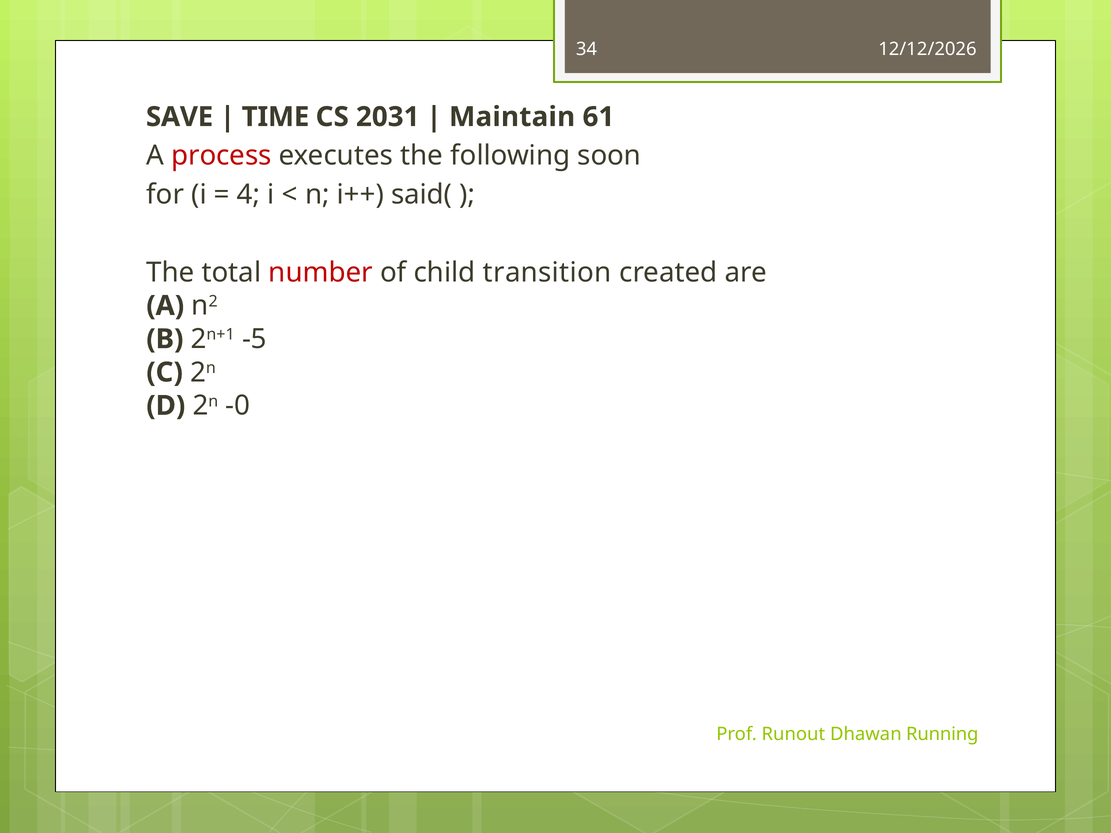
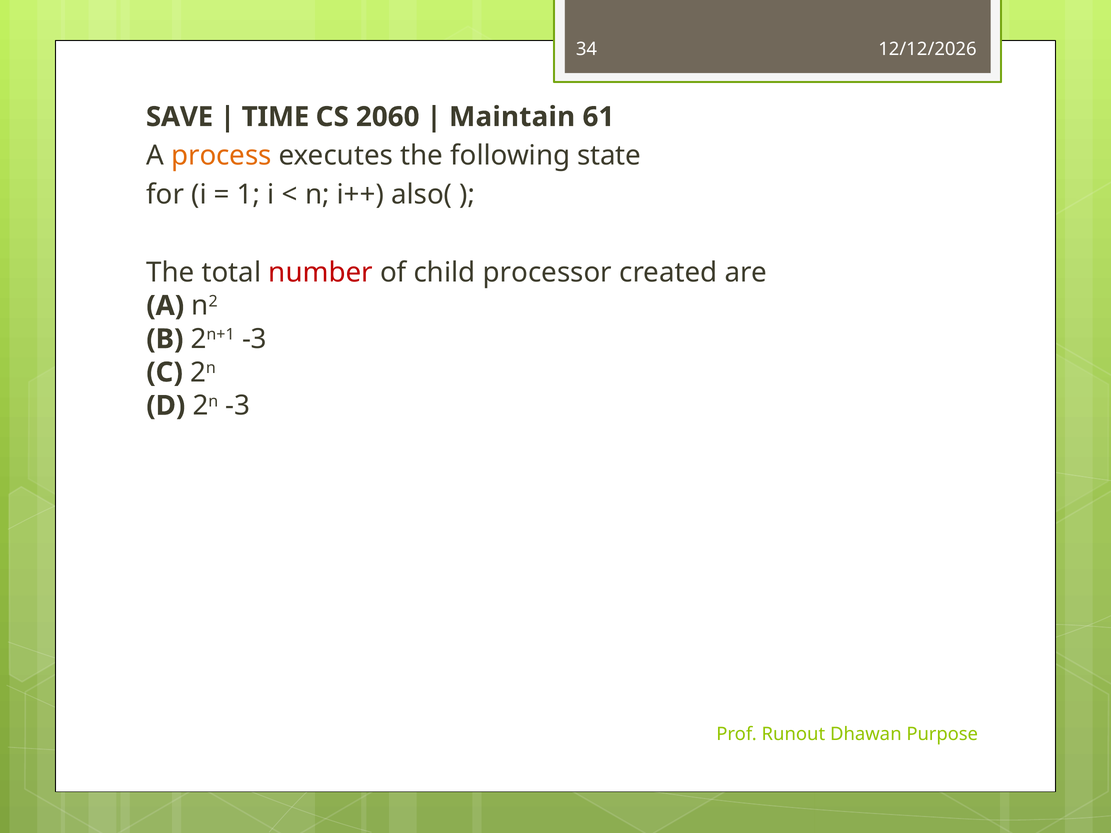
2031: 2031 -> 2060
process colour: red -> orange
soon: soon -> state
4: 4 -> 1
said(: said( -> also(
transition: transition -> processor
2n+1 -5: -5 -> -3
2n -0: -0 -> -3
Running: Running -> Purpose
